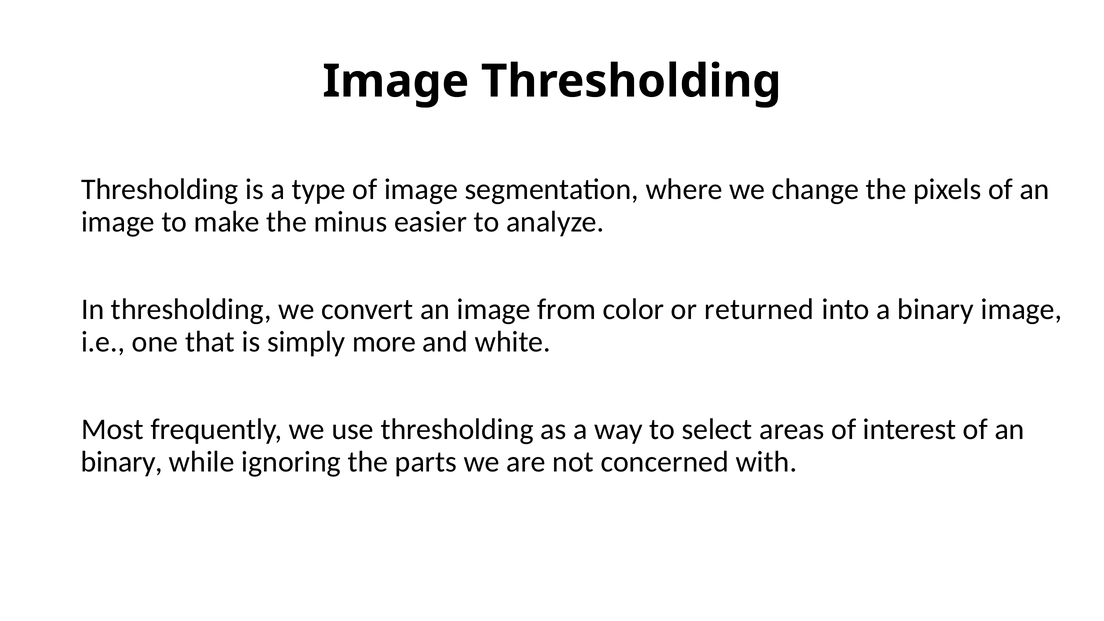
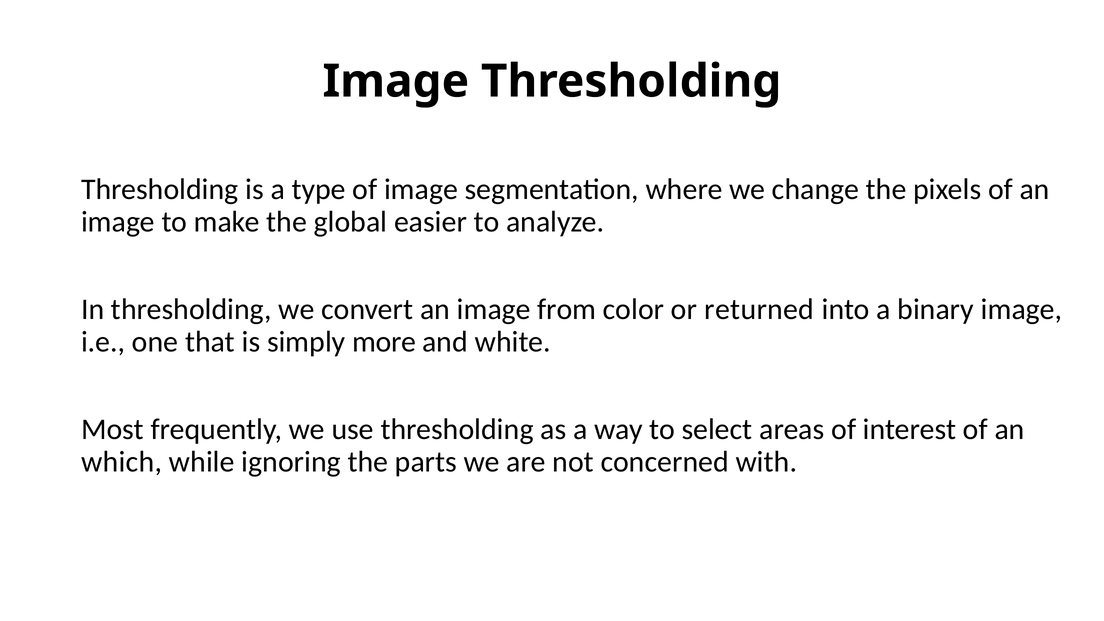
minus: minus -> global
binary at (122, 462): binary -> which
